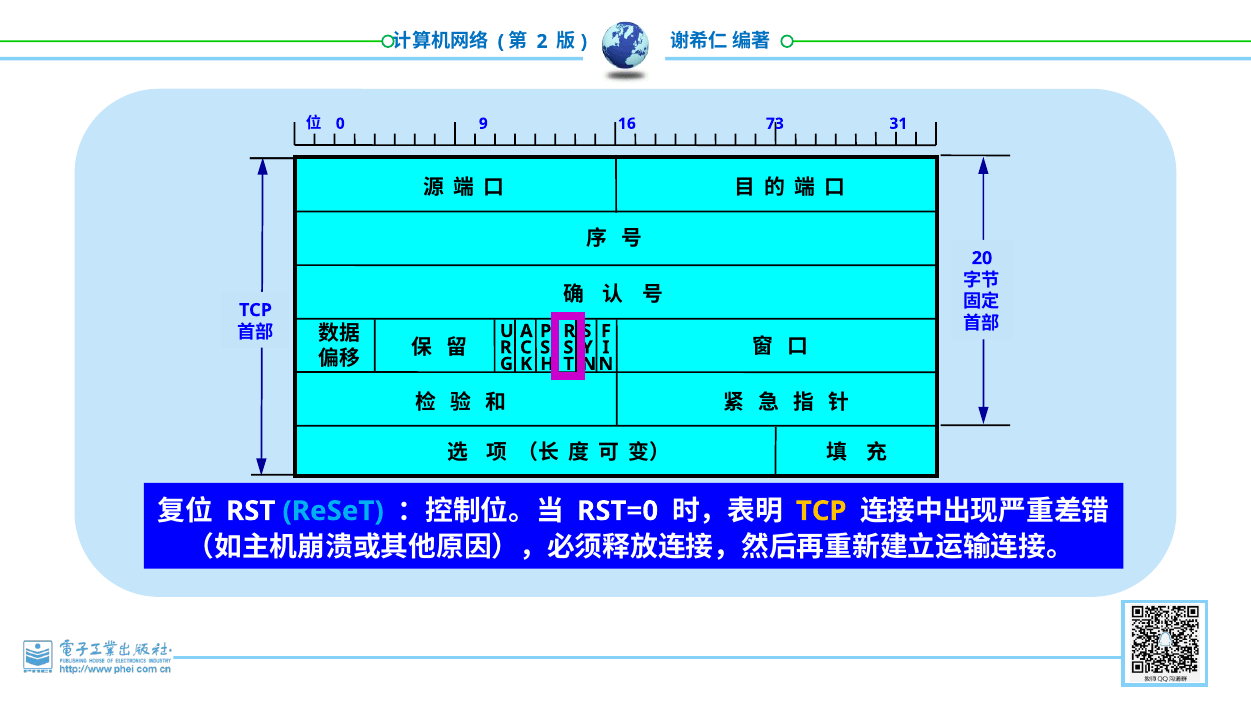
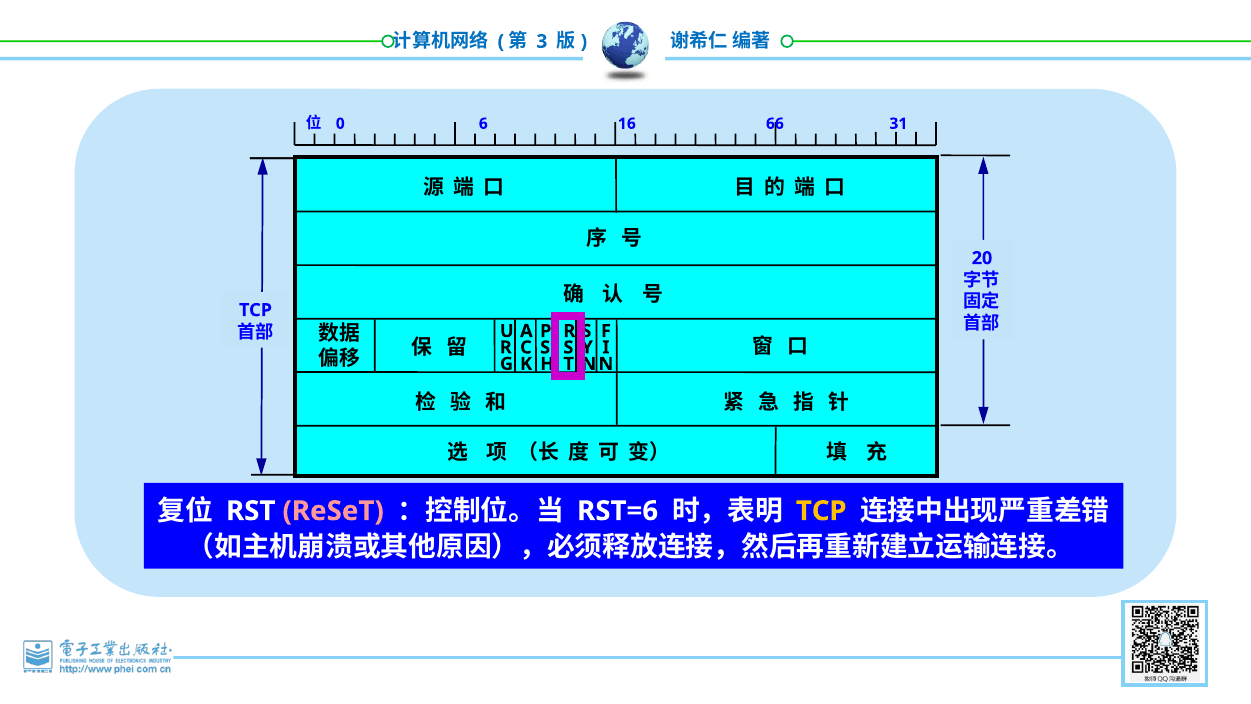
2: 2 -> 3
9: 9 -> 6
73: 73 -> 66
ReSeT colour: light blue -> pink
RST=0: RST=0 -> RST=6
